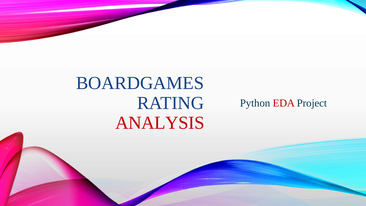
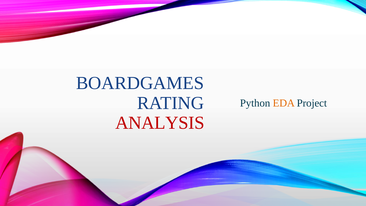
EDA colour: red -> orange
